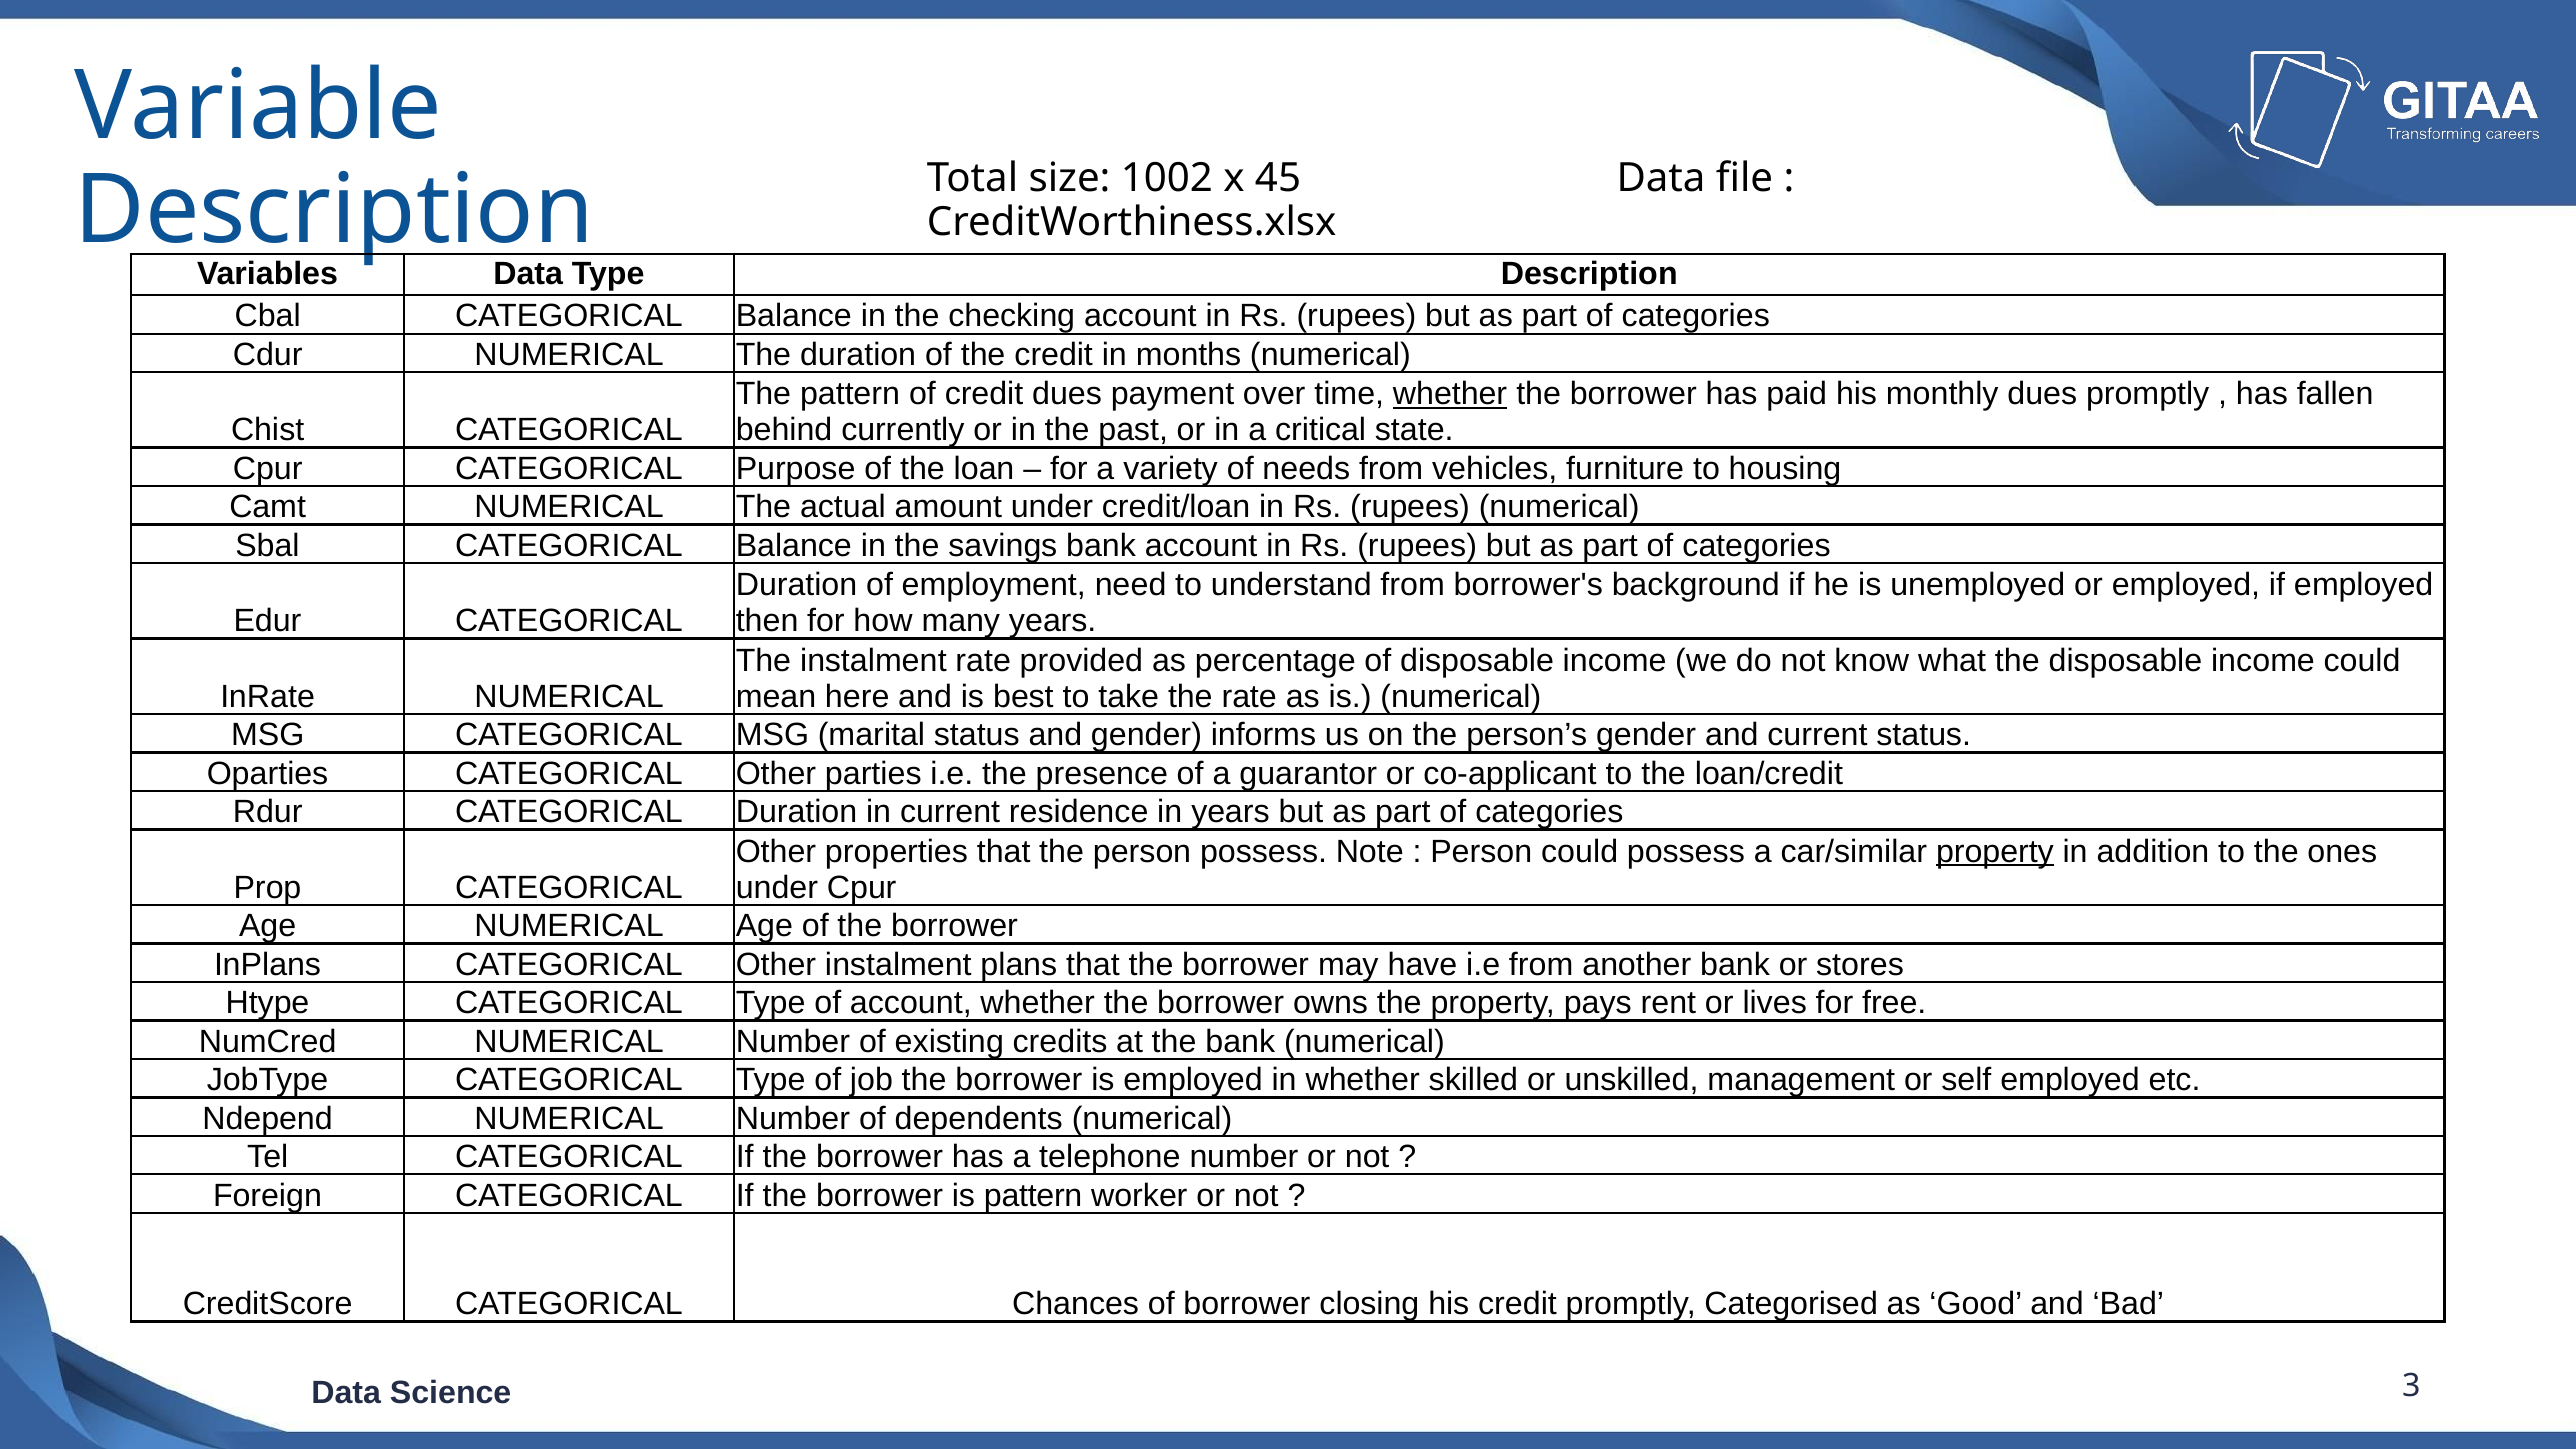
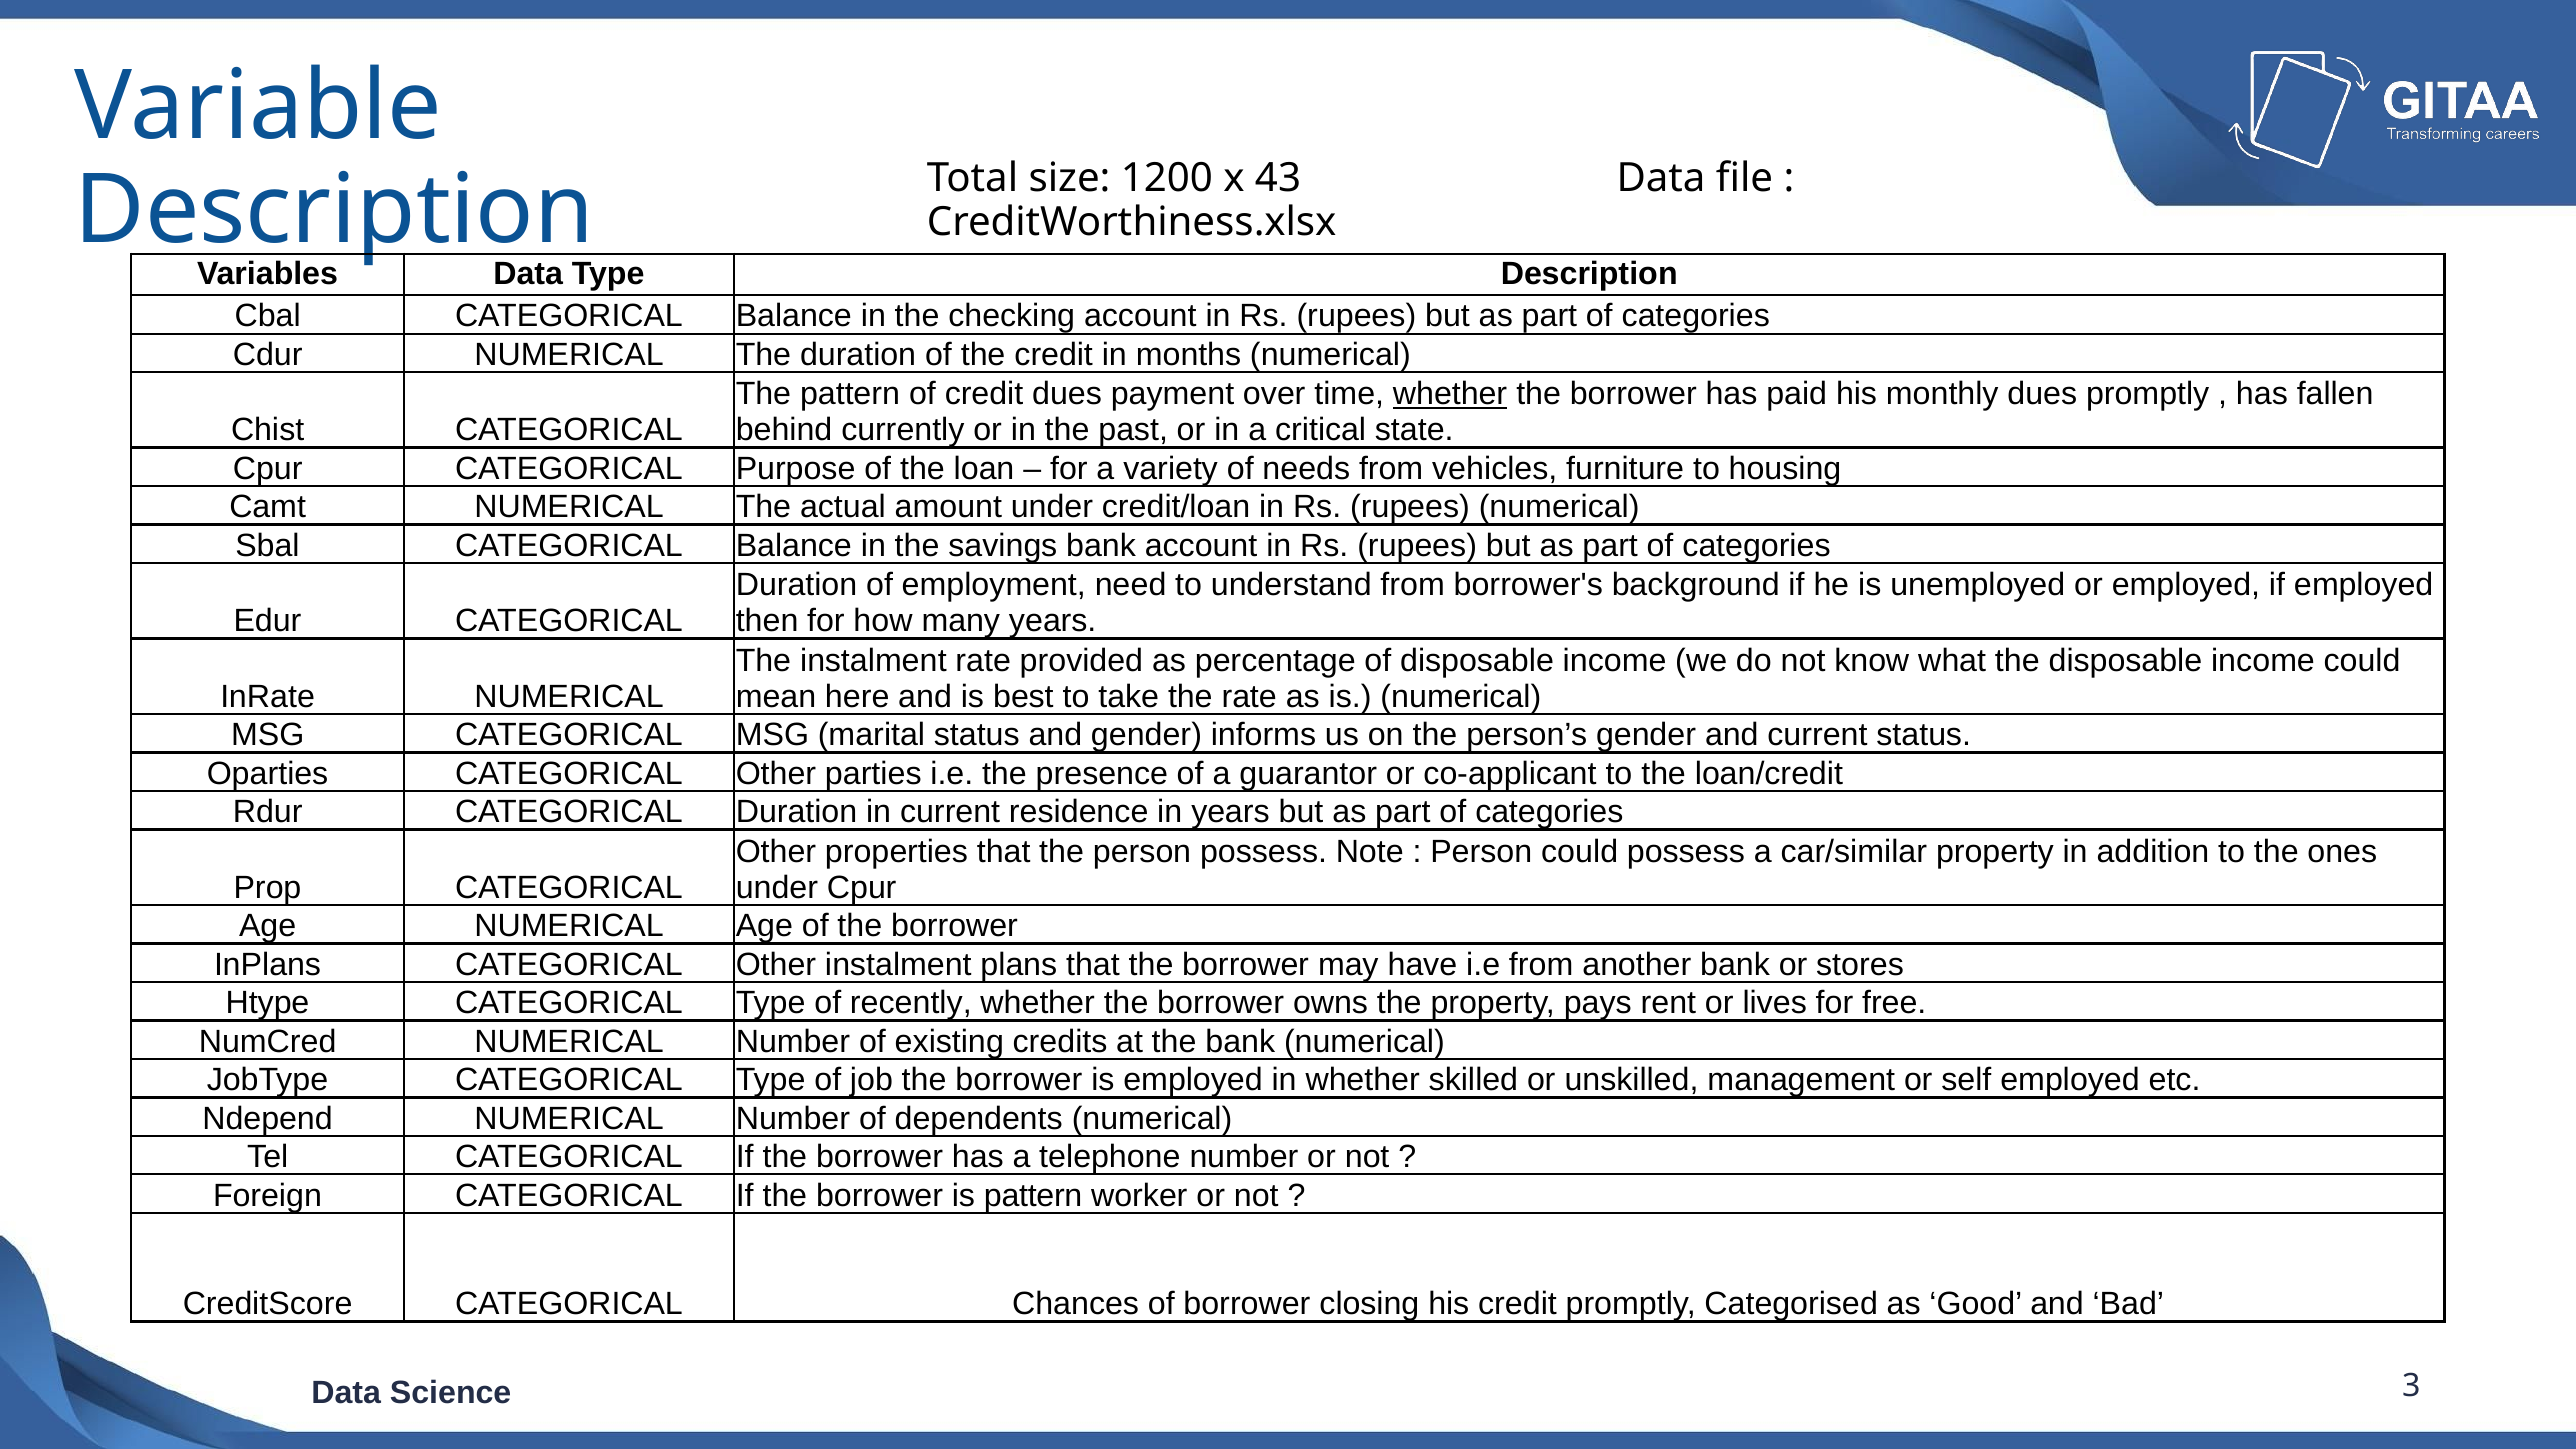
1002: 1002 -> 1200
45: 45 -> 43
property at (1995, 851) underline: present -> none
of account: account -> recently
